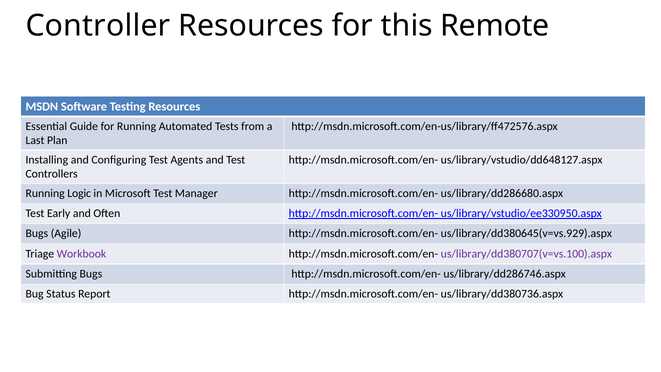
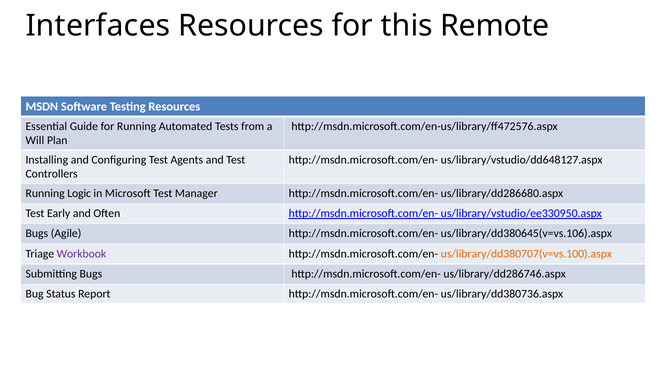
Controller: Controller -> Interfaces
Last: Last -> Will
us/library/dd380645(v=vs.929).aspx: us/library/dd380645(v=vs.929).aspx -> us/library/dd380645(v=vs.106).aspx
us/library/dd380707(v=vs.100).aspx colour: purple -> orange
